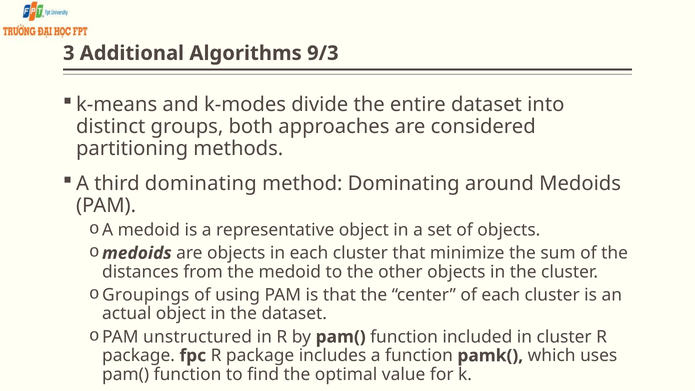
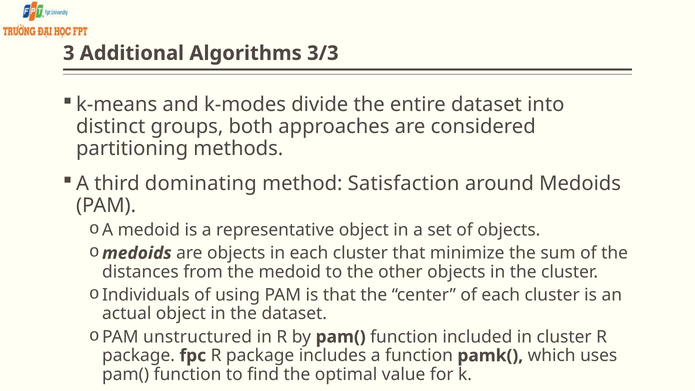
9/3: 9/3 -> 3/3
method Dominating: Dominating -> Satisfaction
Groupings: Groupings -> Individuals
